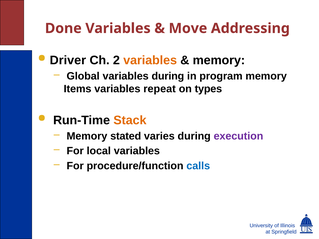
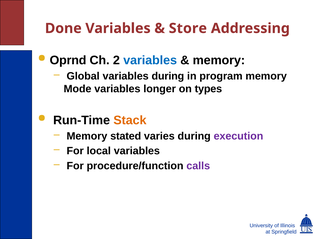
Move: Move -> Store
Driver: Driver -> Oprnd
variables at (150, 60) colour: orange -> blue
Items: Items -> Mode
repeat: repeat -> longer
calls colour: blue -> purple
